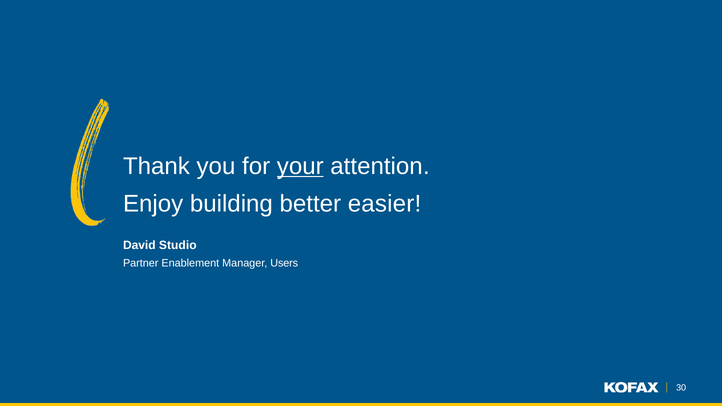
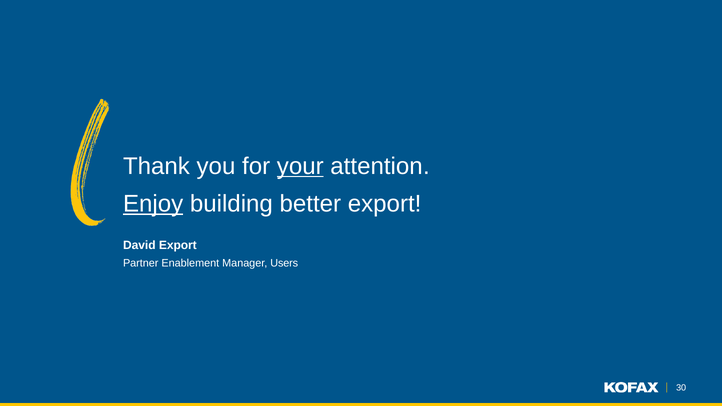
Enjoy underline: none -> present
better easier: easier -> export
David Studio: Studio -> Export
